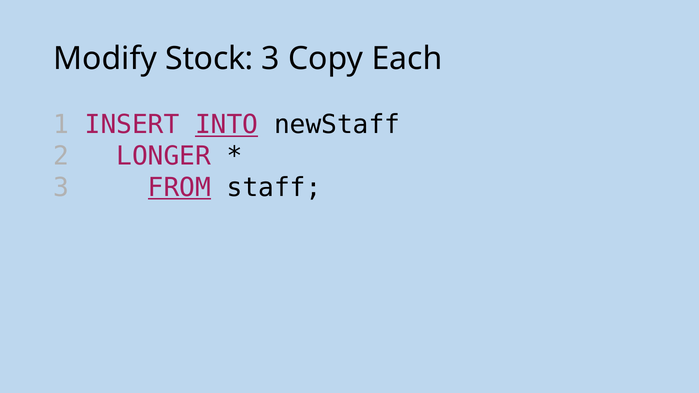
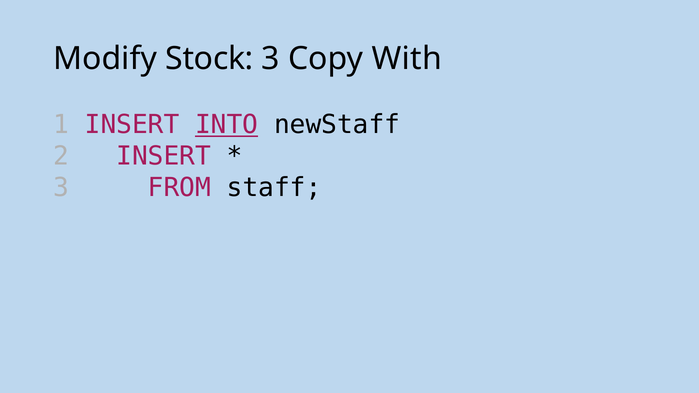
Each: Each -> With
2 LONGER: LONGER -> INSERT
FROM underline: present -> none
